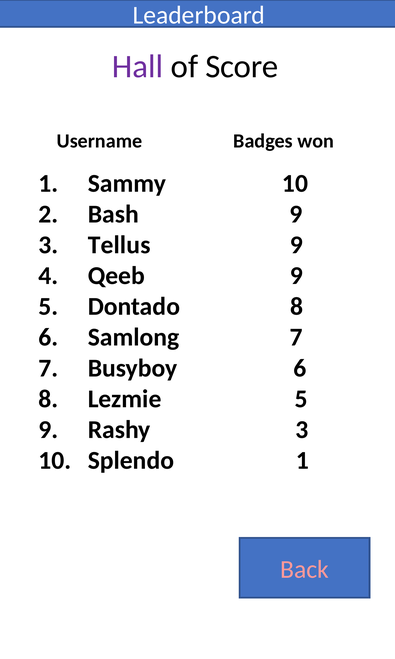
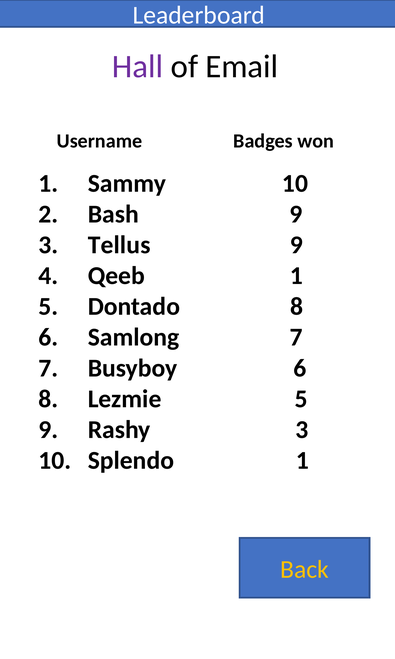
Score: Score -> Email
Qeeb 9: 9 -> 1
Back colour: pink -> yellow
